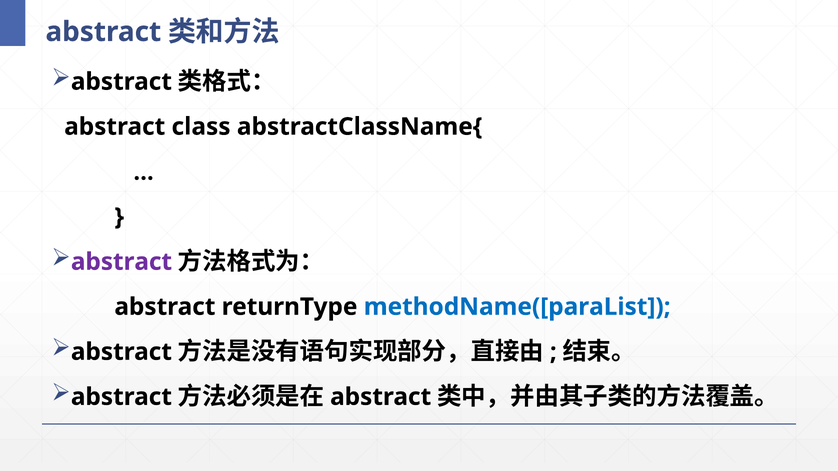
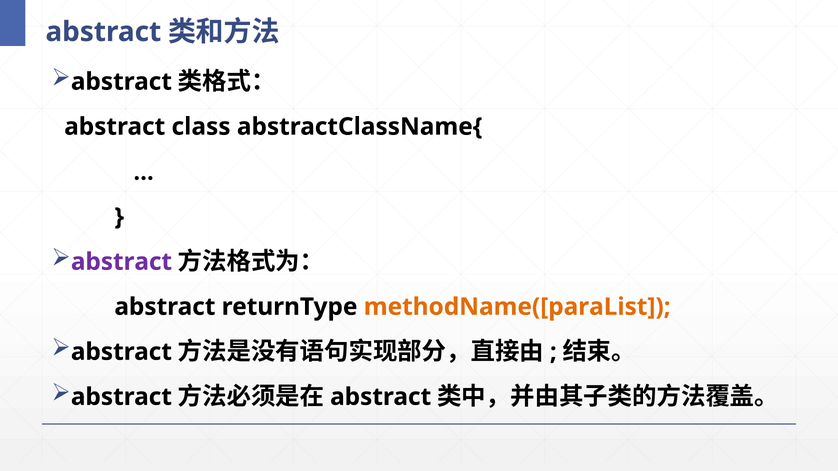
methodName([paraList colour: blue -> orange
